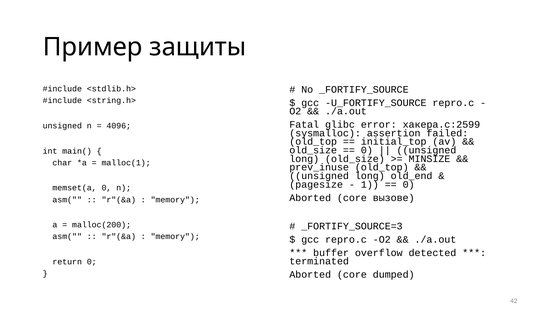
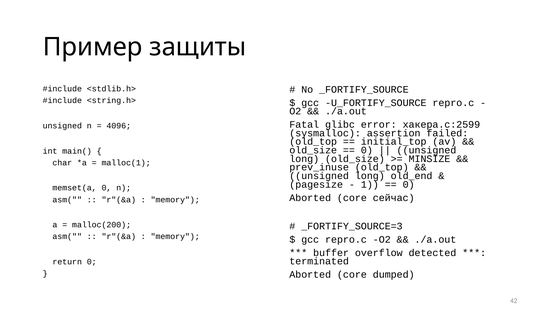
вызове: вызове -> сейчас
